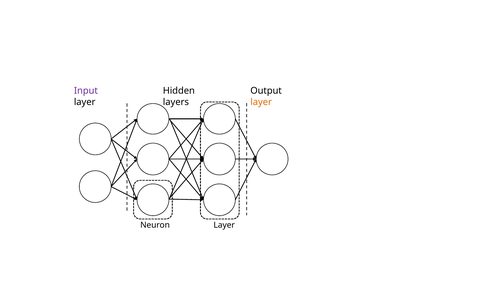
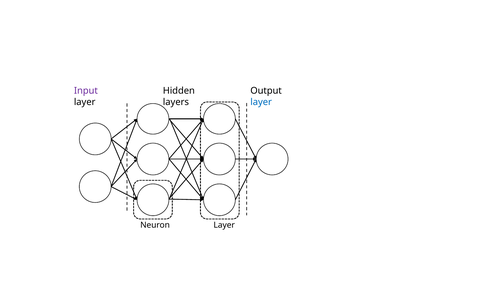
layer at (261, 102) colour: orange -> blue
